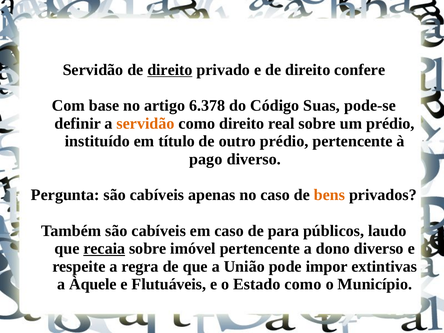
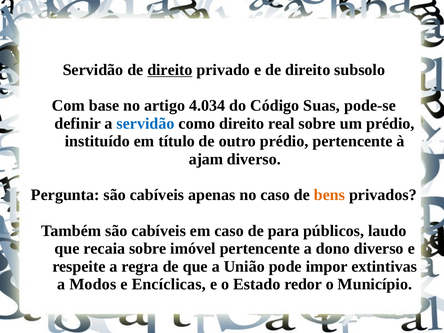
confere: confere -> subsolo
6.378: 6.378 -> 4.034
servidão at (146, 123) colour: orange -> blue
pago: pago -> ajam
recaia underline: present -> none
Àquele: Àquele -> Modos
Flutuáveis: Flutuáveis -> Encíclicas
Estado como: como -> redor
